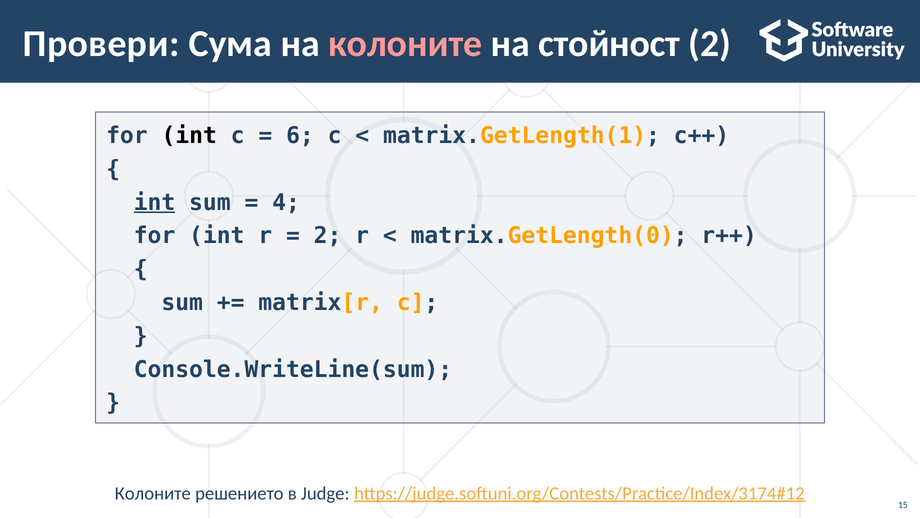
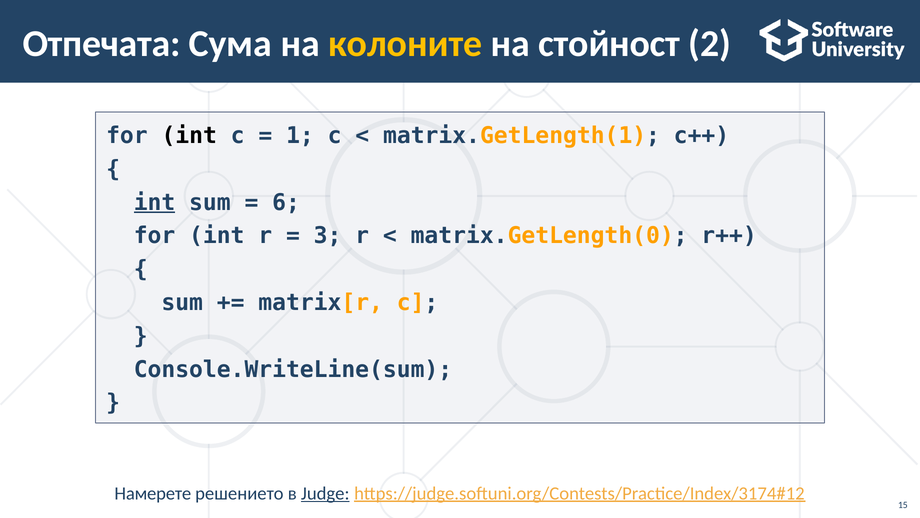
Провери: Провери -> Отпечата
колоните at (405, 44) colour: pink -> yellow
6: 6 -> 1
4: 4 -> 6
2 at (328, 236): 2 -> 3
Колоните at (153, 493): Колоните -> Намерете
Judge underline: none -> present
